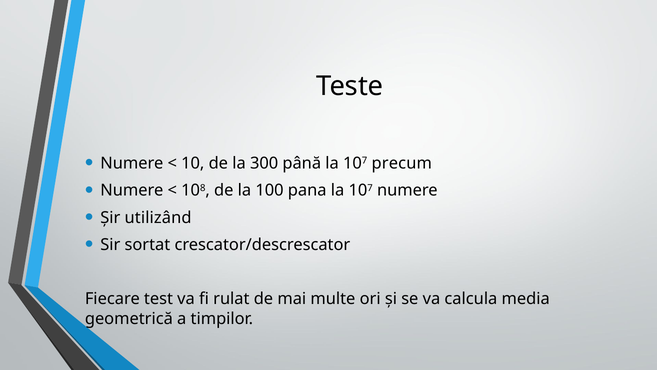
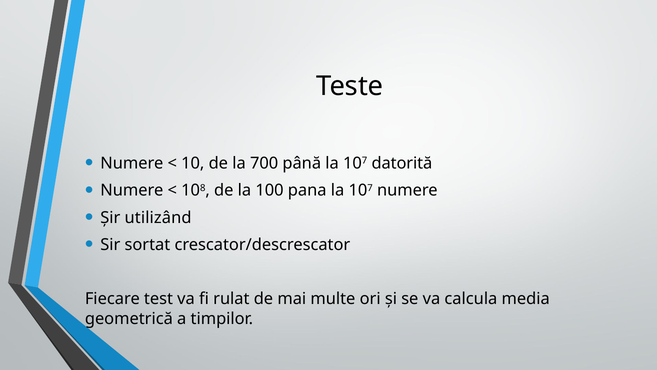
300: 300 -> 700
precum: precum -> datorită
